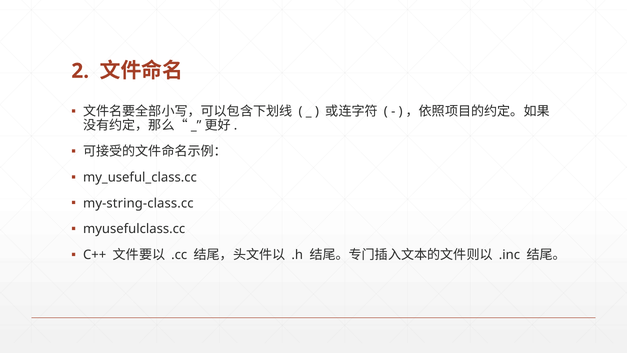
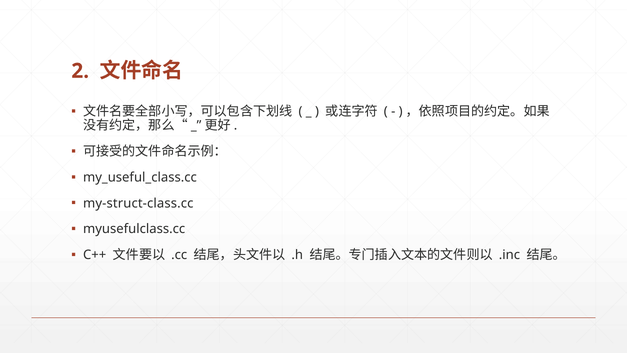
my-string-class.cc: my-string-class.cc -> my-struct-class.cc
